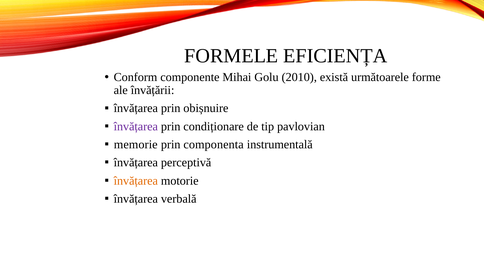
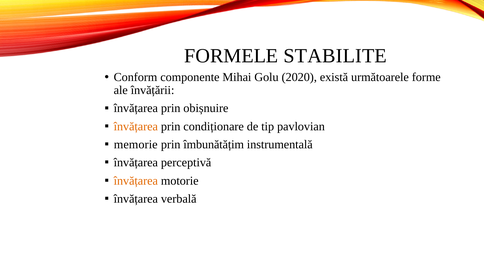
EFICIENȚA: EFICIENȚA -> STABILITE
2010: 2010 -> 2020
învățarea at (136, 127) colour: purple -> orange
componenta: componenta -> îmbunătățim
